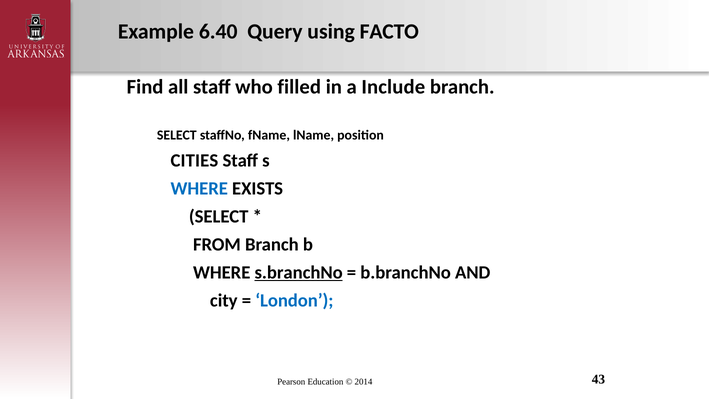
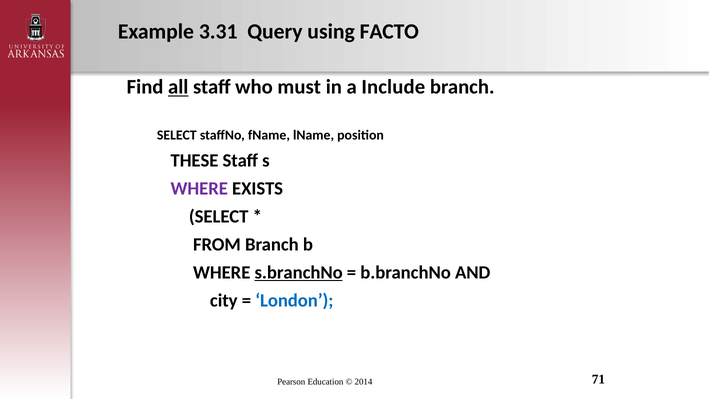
6.40: 6.40 -> 3.31
all underline: none -> present
filled: filled -> must
CITIES: CITIES -> THESE
WHERE at (199, 188) colour: blue -> purple
43: 43 -> 71
